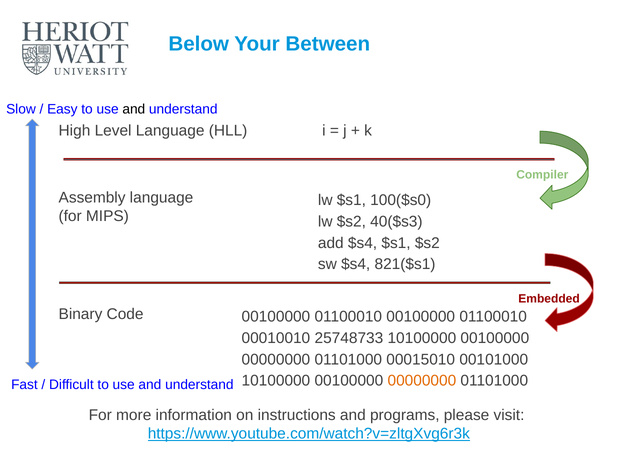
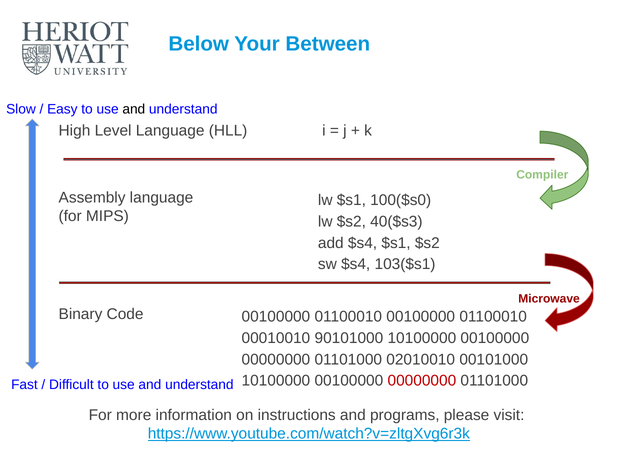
821($s1: 821($s1 -> 103($s1
Embedded: Embedded -> Microwave
25748733: 25748733 -> 90101000
00015010: 00015010 -> 02010010
00000000 at (422, 380) colour: orange -> red
